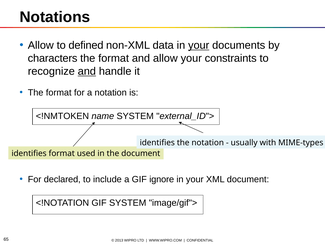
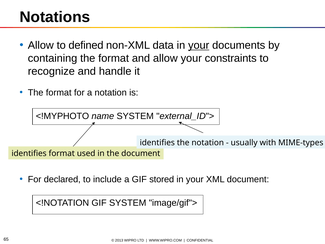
characters: characters -> containing
and at (87, 71) underline: present -> none
<!NMTOKEN: <!NMTOKEN -> <!MYPHOTO
ignore: ignore -> stored
